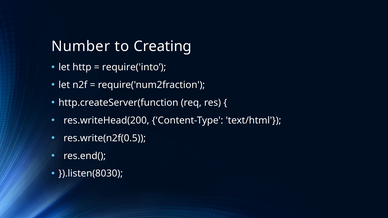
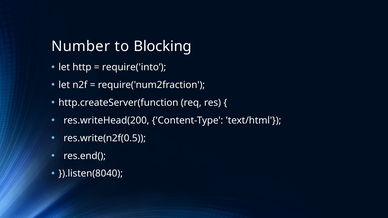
Creating: Creating -> Blocking
}).listen(8030: }).listen(8030 -> }).listen(8040
